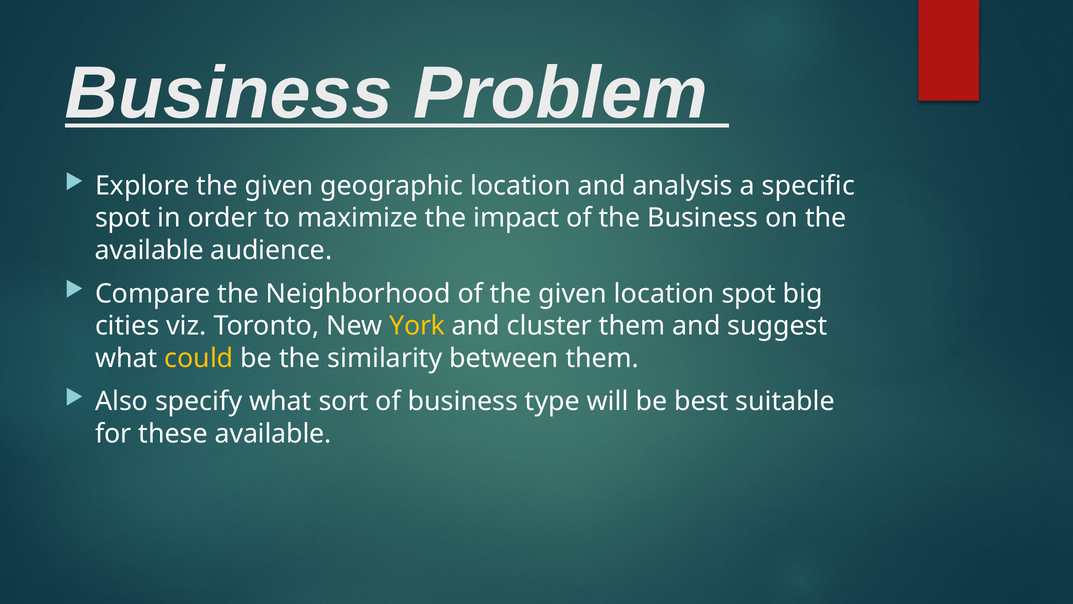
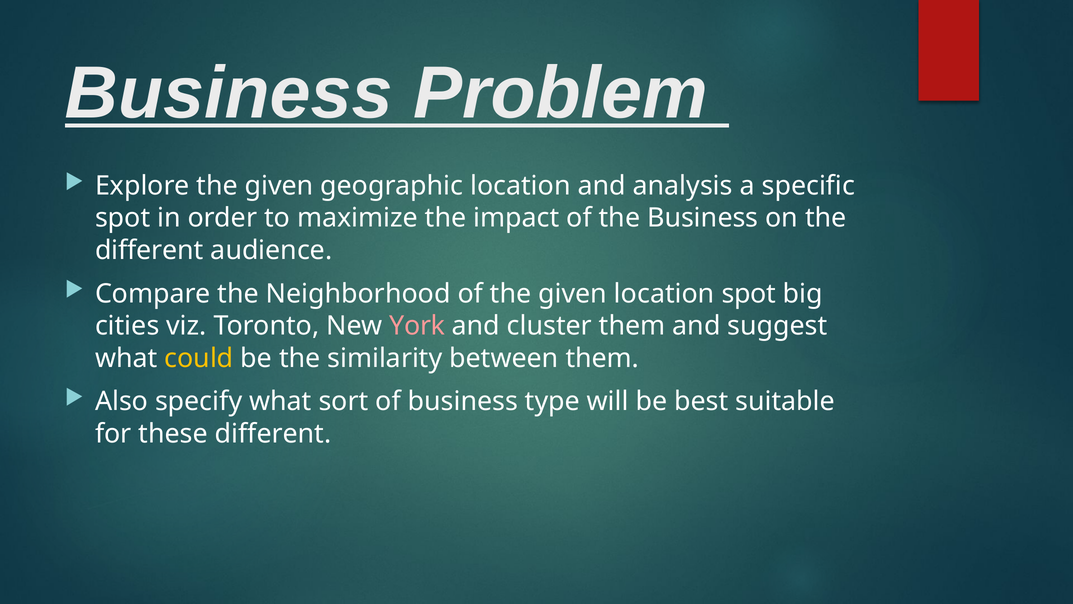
available at (149, 250): available -> different
York colour: yellow -> pink
these available: available -> different
